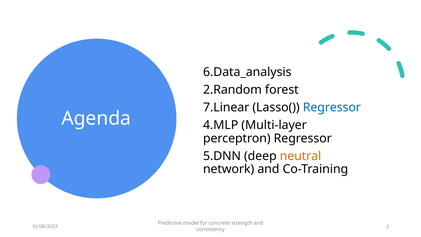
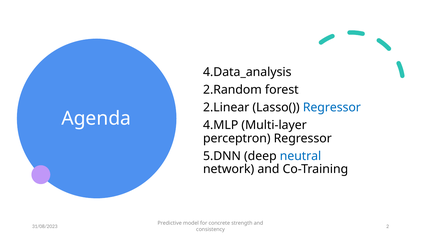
6.Data_analysis: 6.Data_analysis -> 4.Data_analysis
7.Linear: 7.Linear -> 2.Linear
neutral colour: orange -> blue
